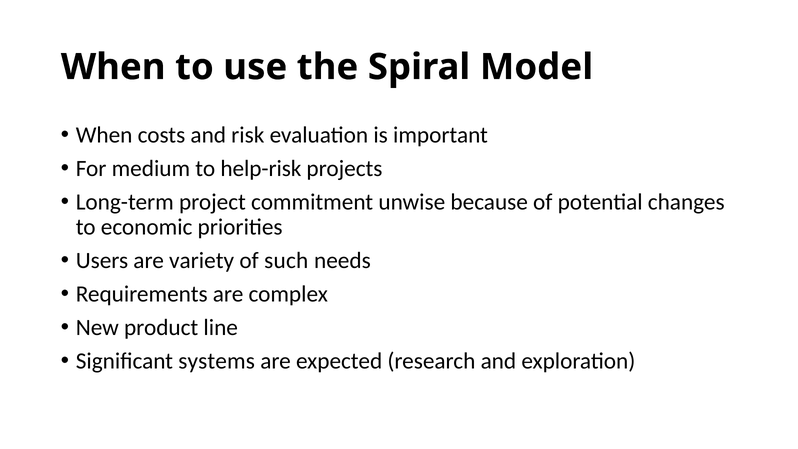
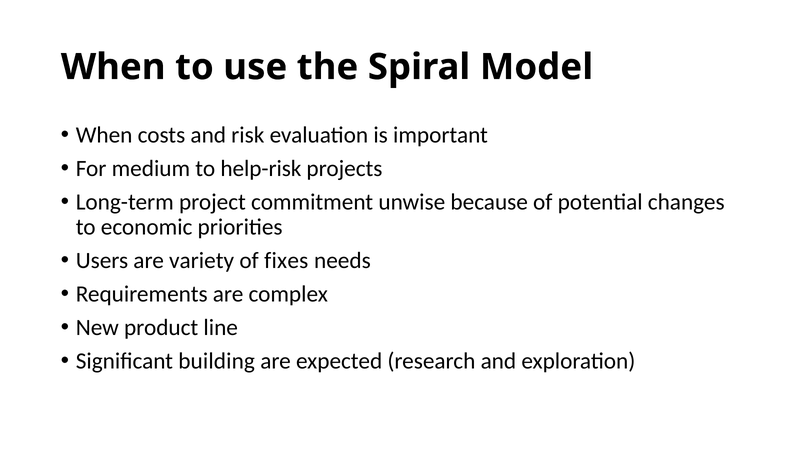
such: such -> fixes
systems: systems -> building
